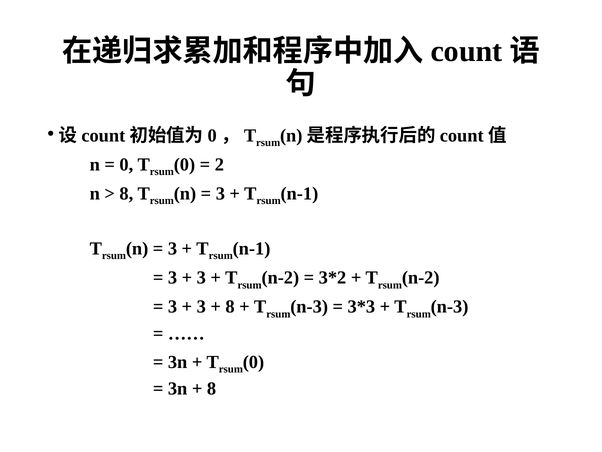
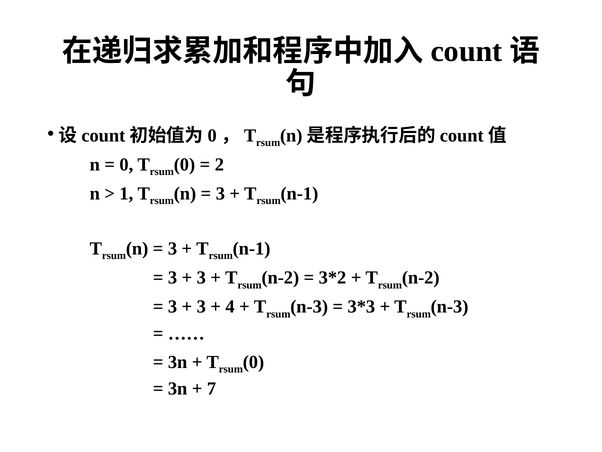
8 at (126, 193): 8 -> 1
8 at (230, 306): 8 -> 4
8 at (212, 388): 8 -> 7
